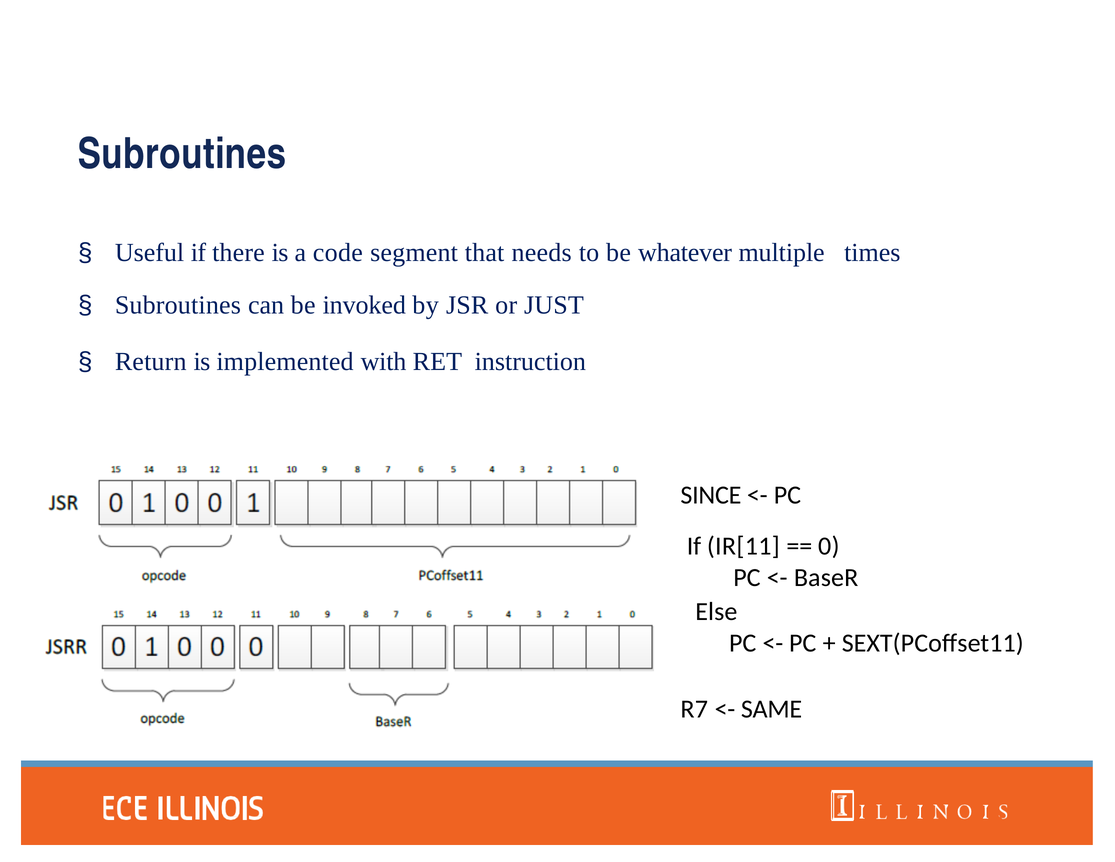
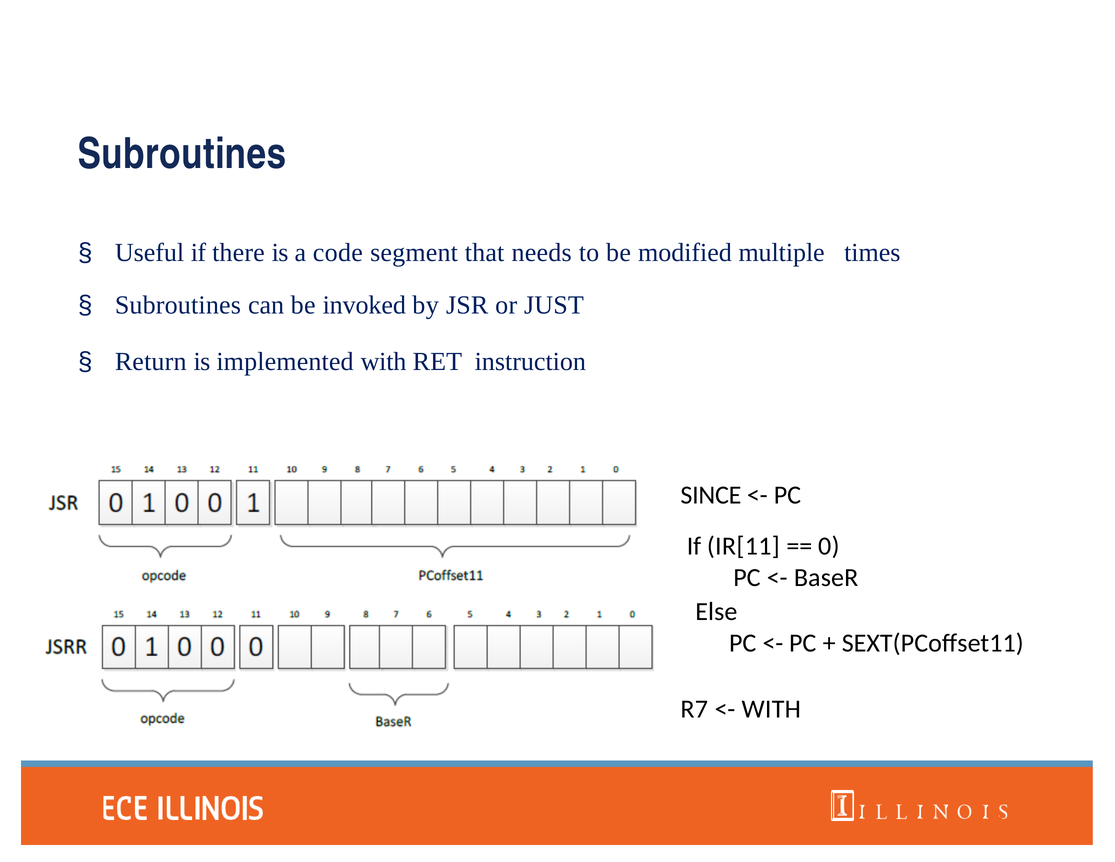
whatever: whatever -> modified
SAME at (772, 709): SAME -> WITH
